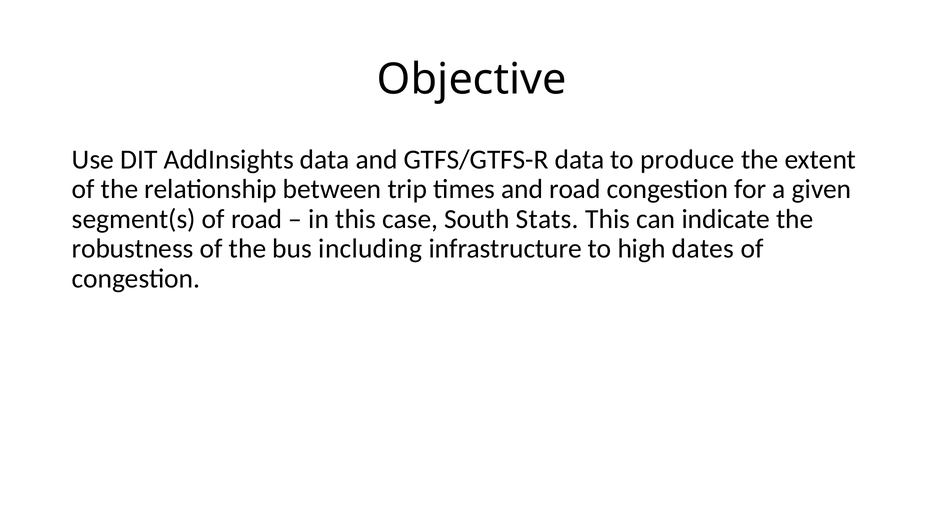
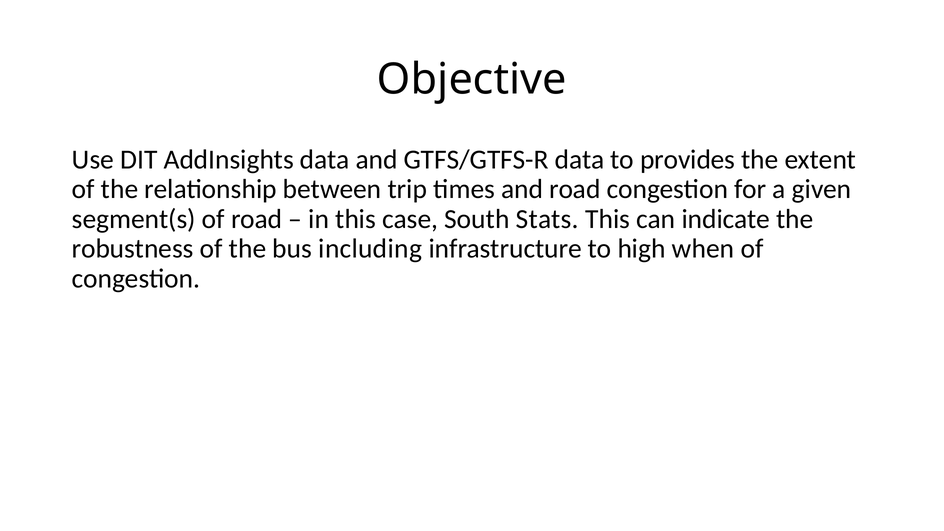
produce: produce -> provides
dates: dates -> when
